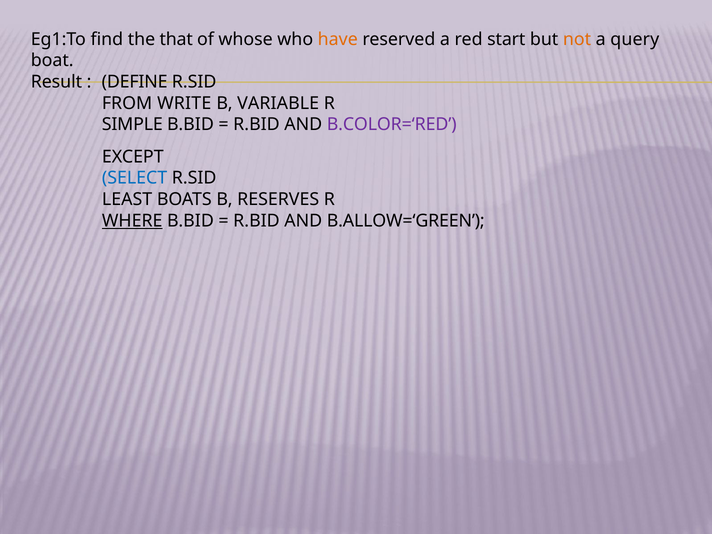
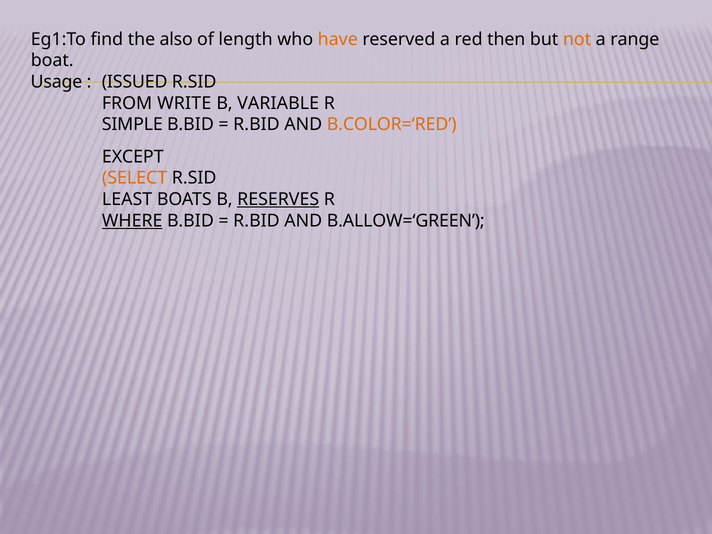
that: that -> also
whose: whose -> length
start: start -> then
query: query -> range
Result: Result -> Usage
DEFINE: DEFINE -> ISSUED
B.COLOR=‘RED colour: purple -> orange
SELECT colour: blue -> orange
RESERVES underline: none -> present
